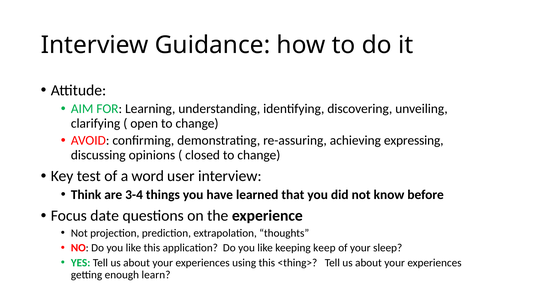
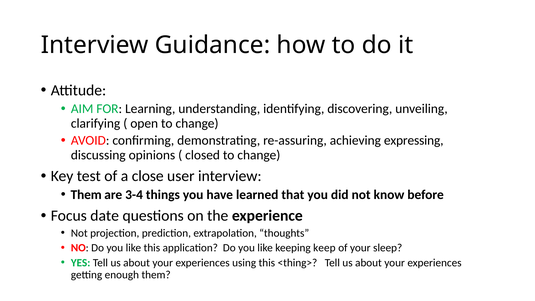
word: word -> close
Think at (86, 195): Think -> Them
enough learn: learn -> them
